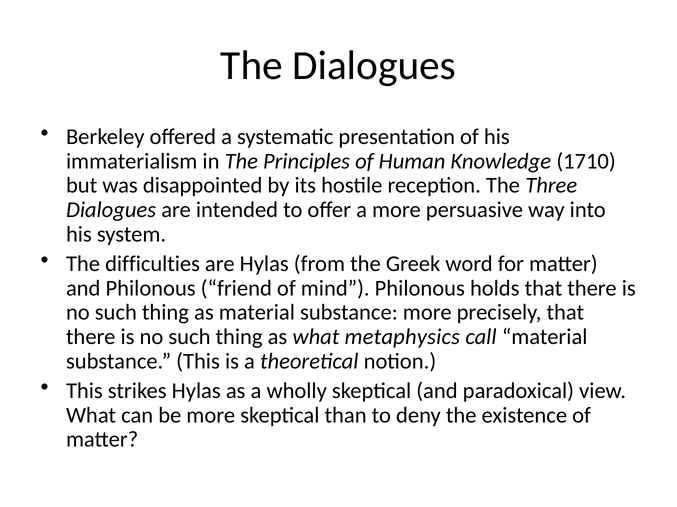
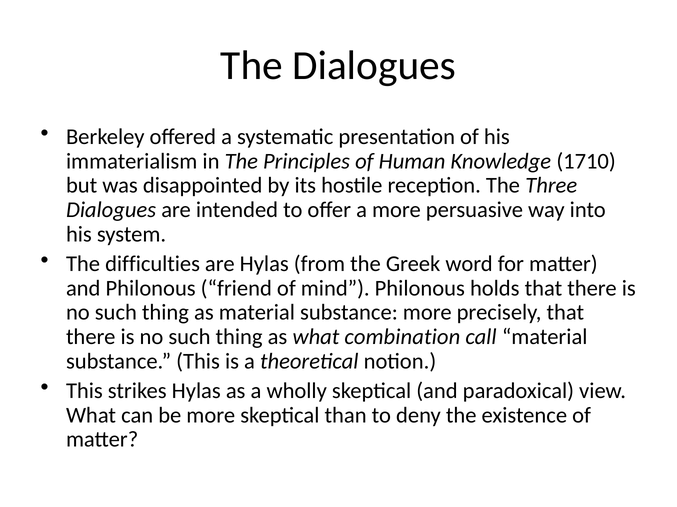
metaphysics: metaphysics -> combination
